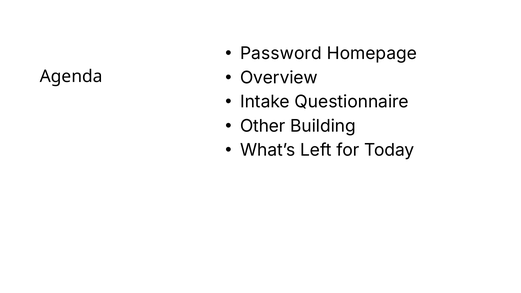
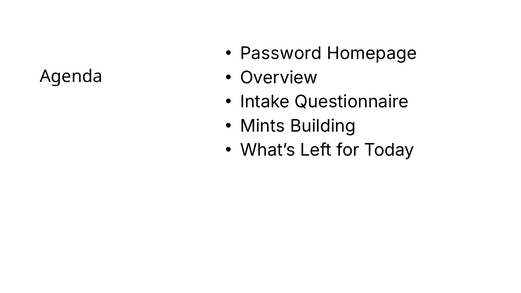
Other: Other -> Mints
